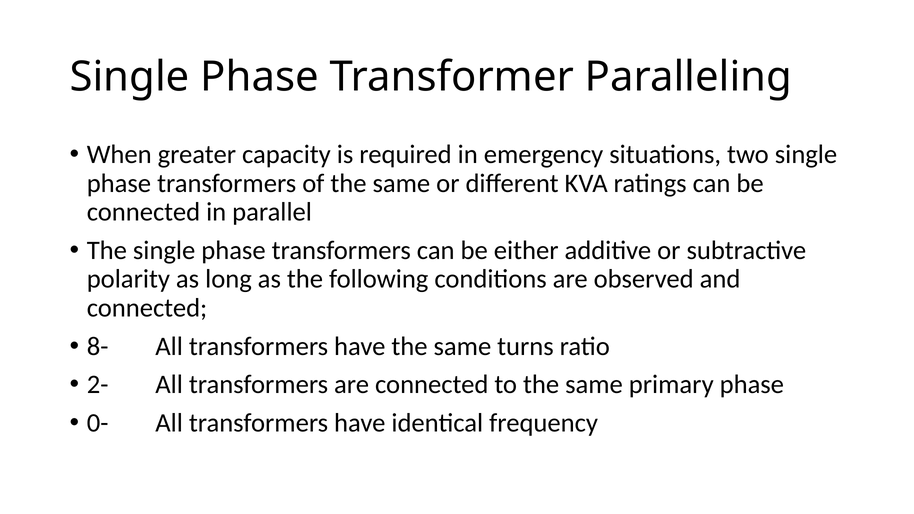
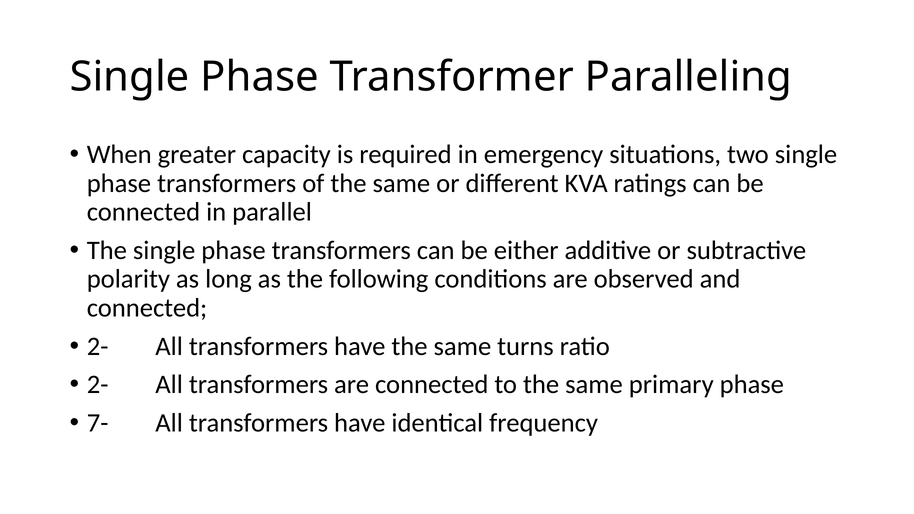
8- at (98, 346): 8- -> 2-
0-: 0- -> 7-
